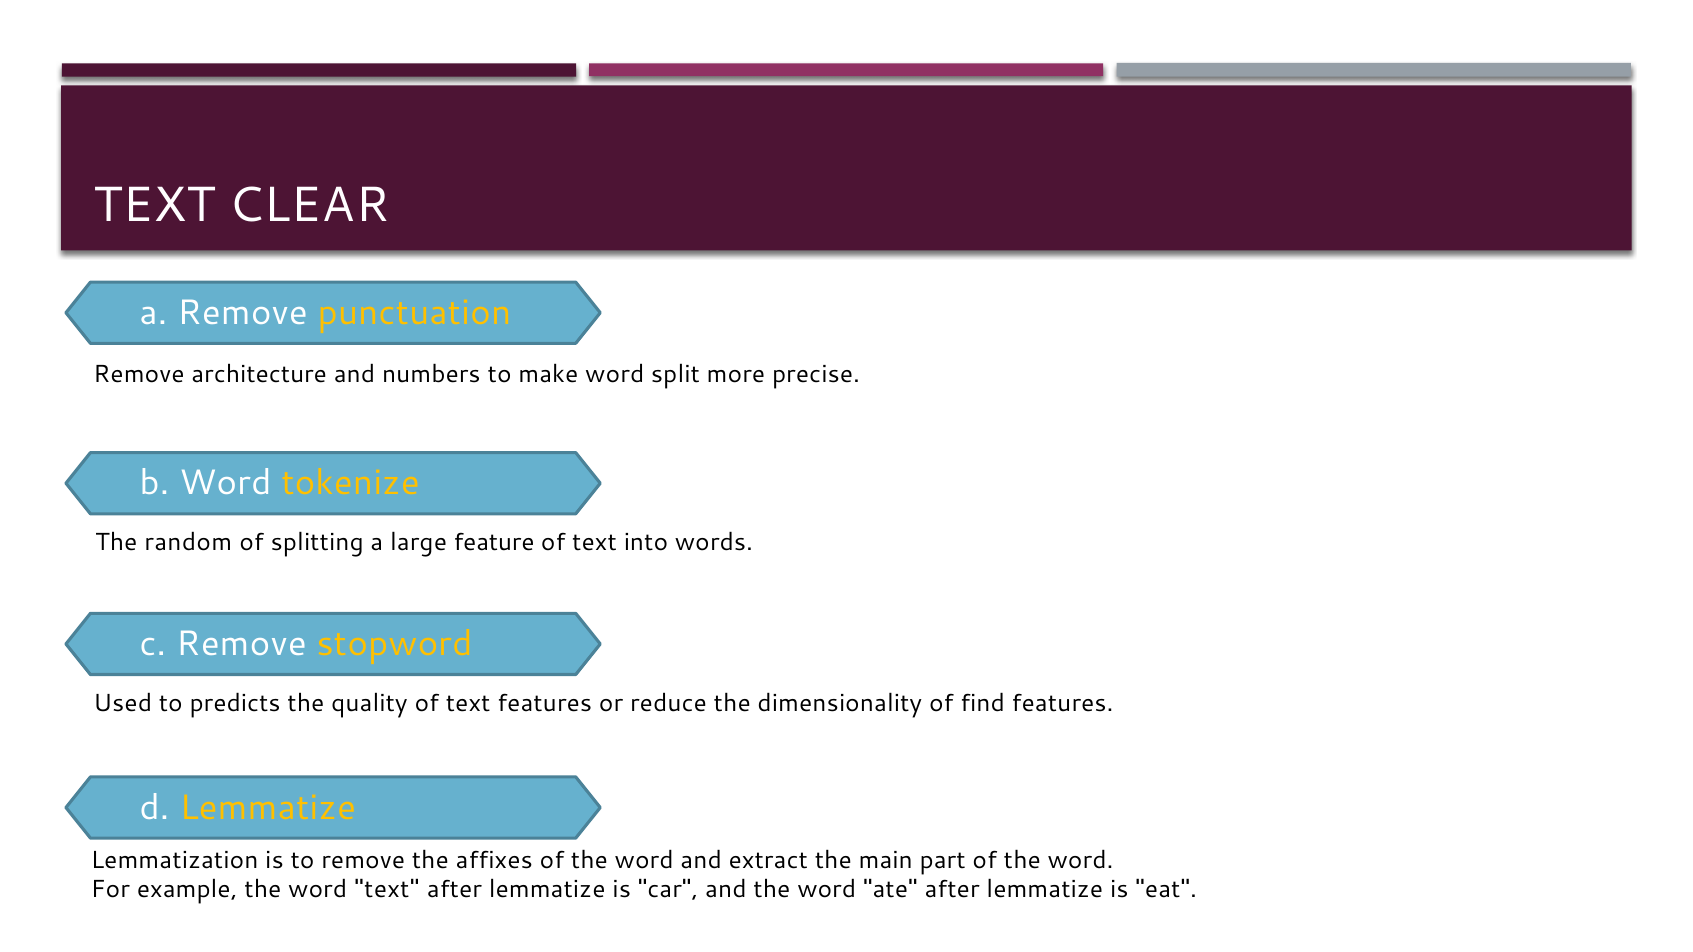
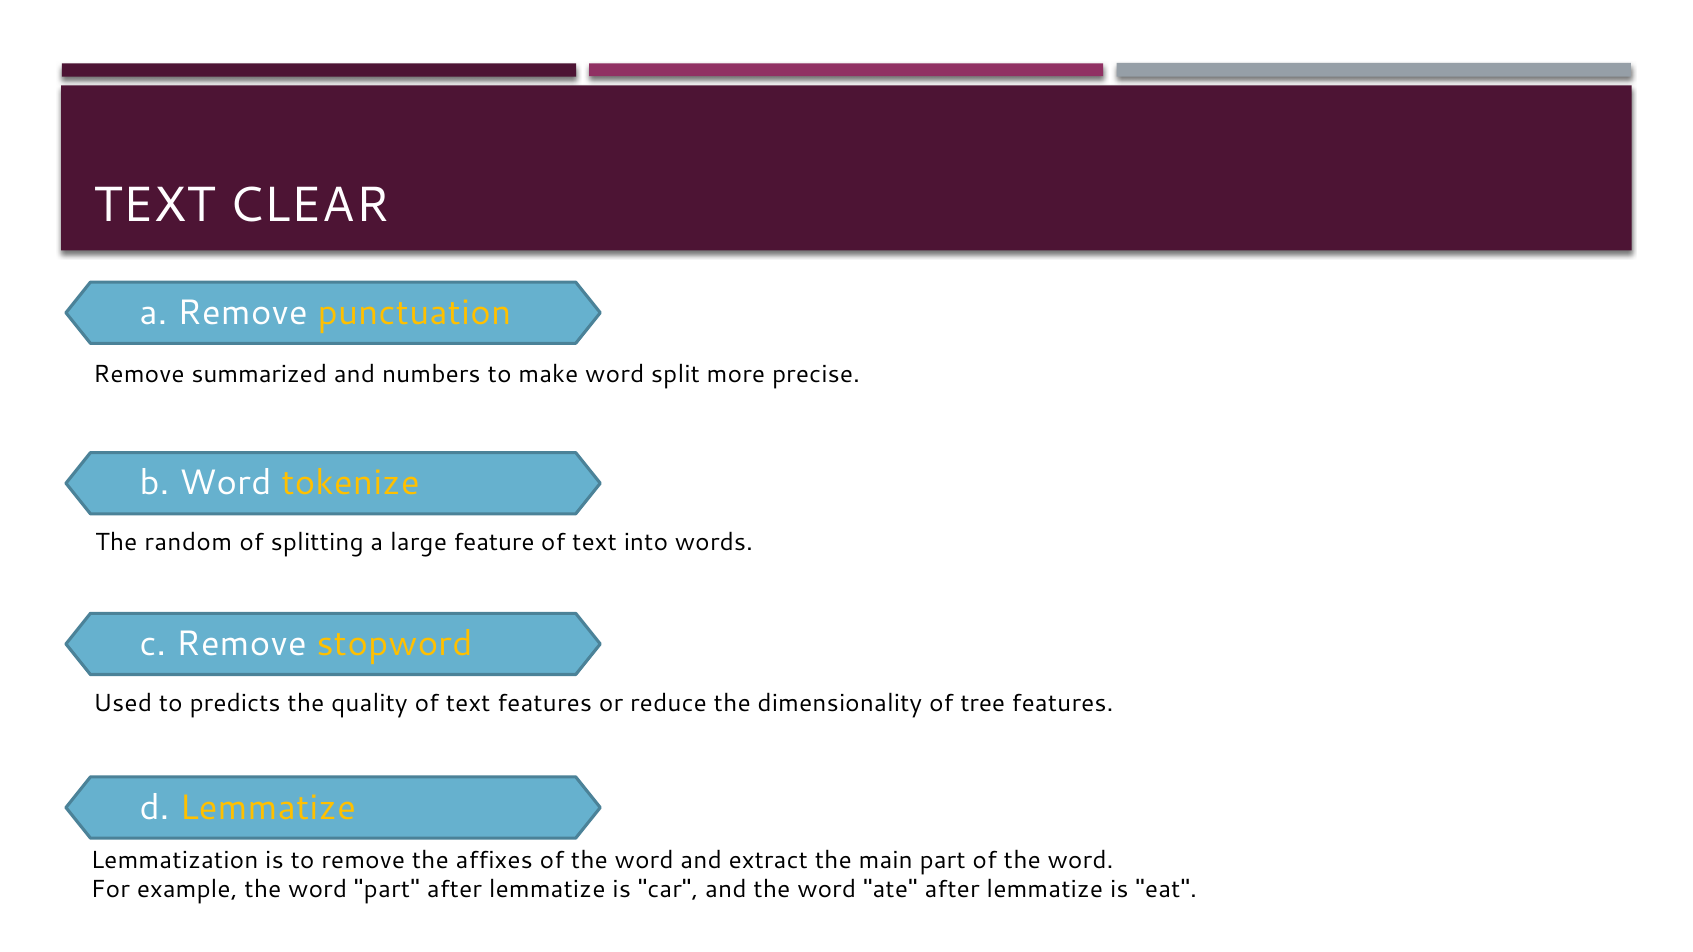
architecture: architecture -> summarized
find: find -> tree
word text: text -> part
